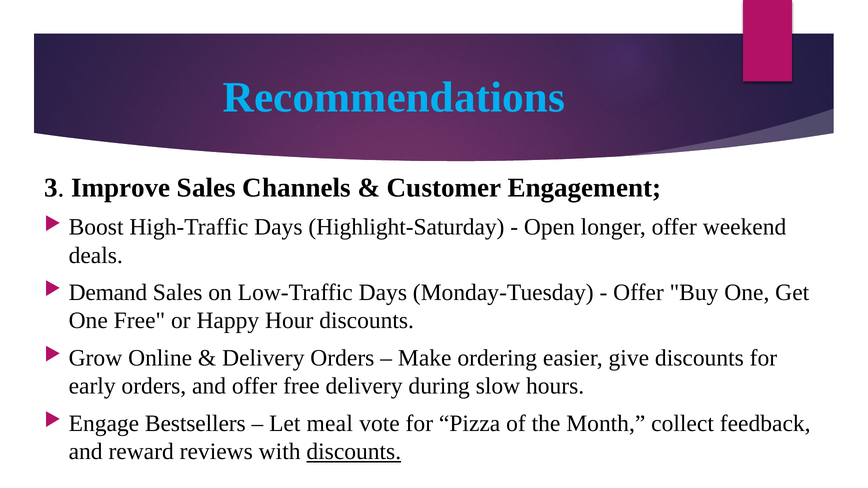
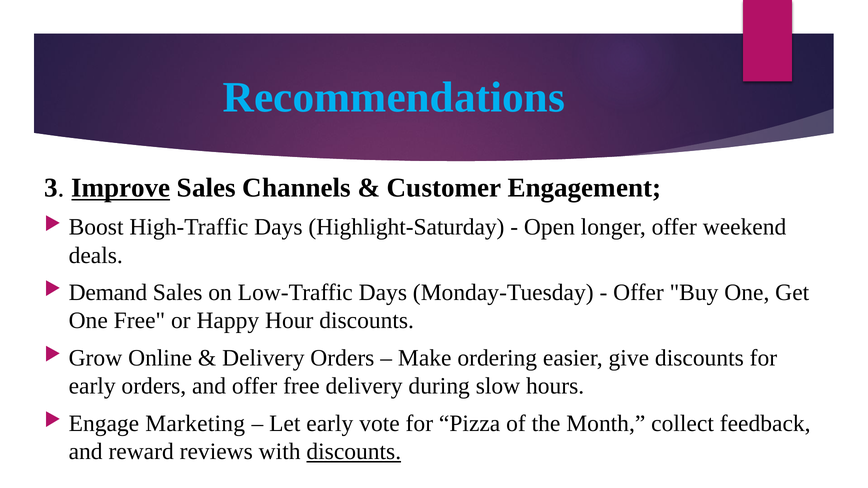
Improve underline: none -> present
Bestsellers: Bestsellers -> Marketing
Let meal: meal -> early
